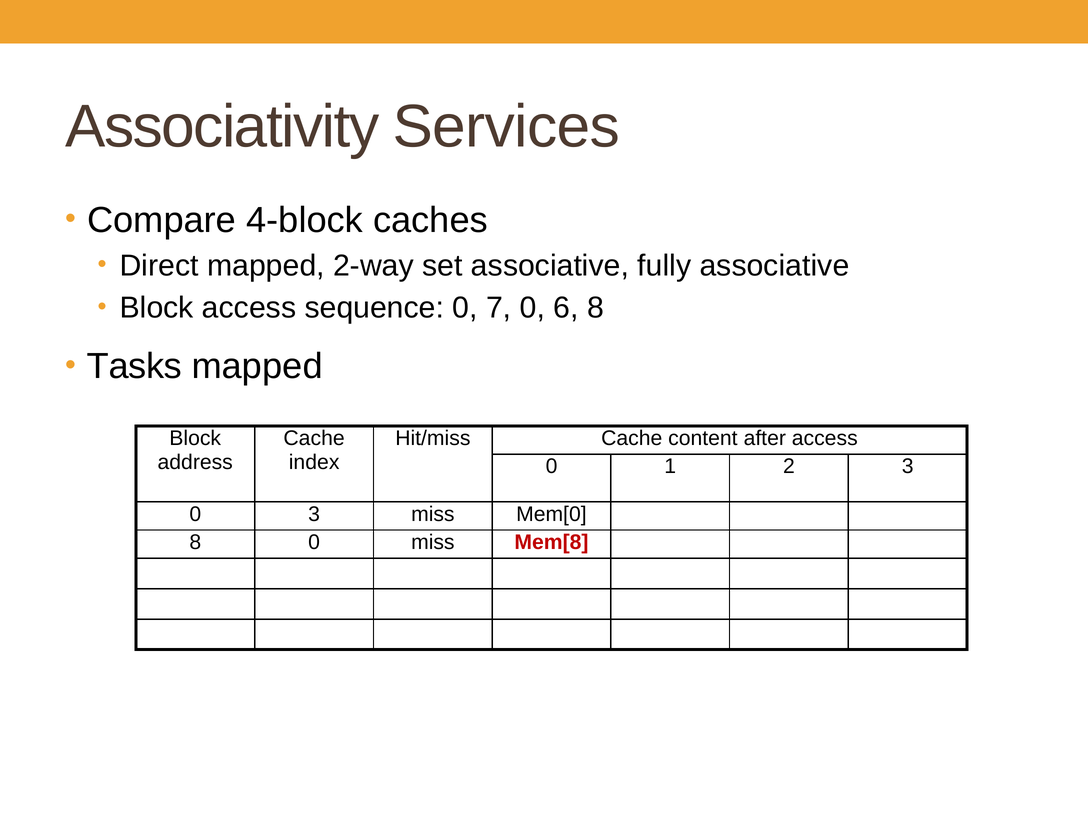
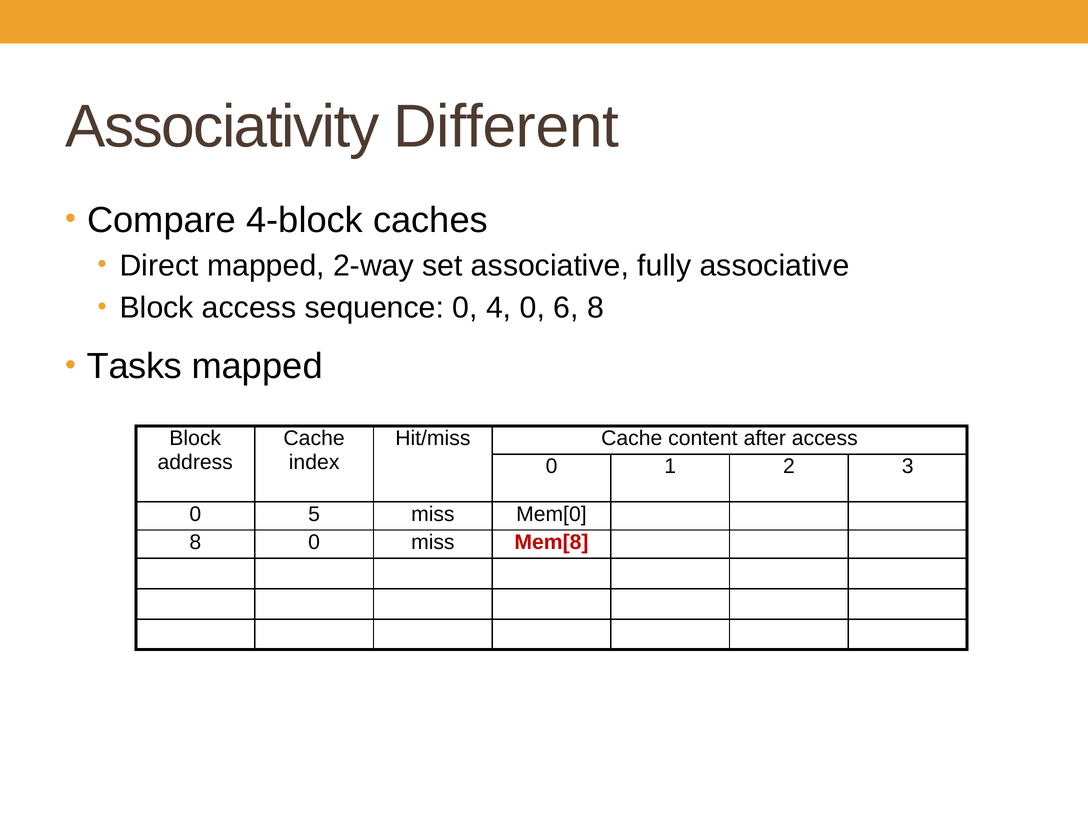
Services: Services -> Different
7: 7 -> 4
0 3: 3 -> 5
